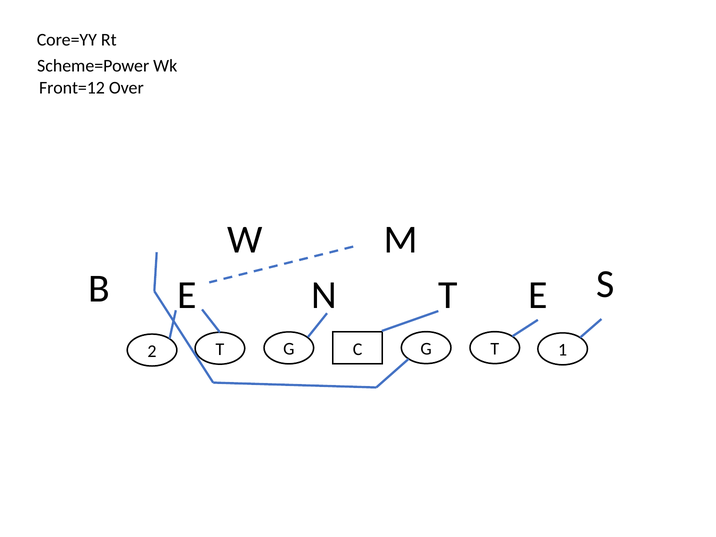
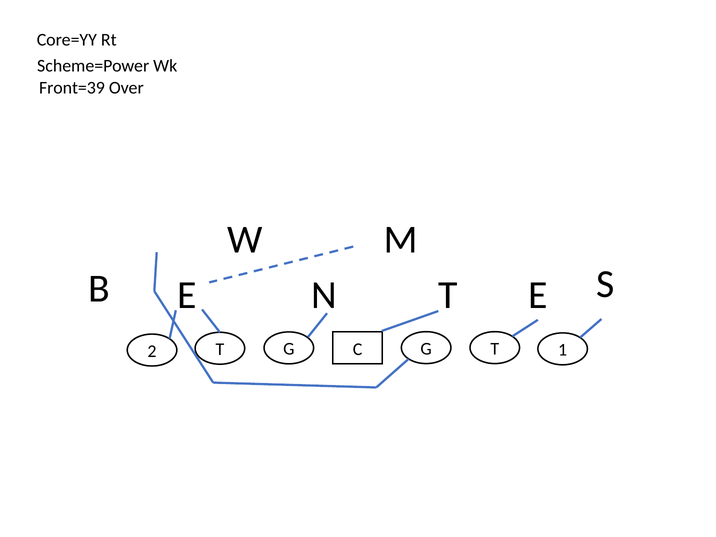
Front=12: Front=12 -> Front=39
